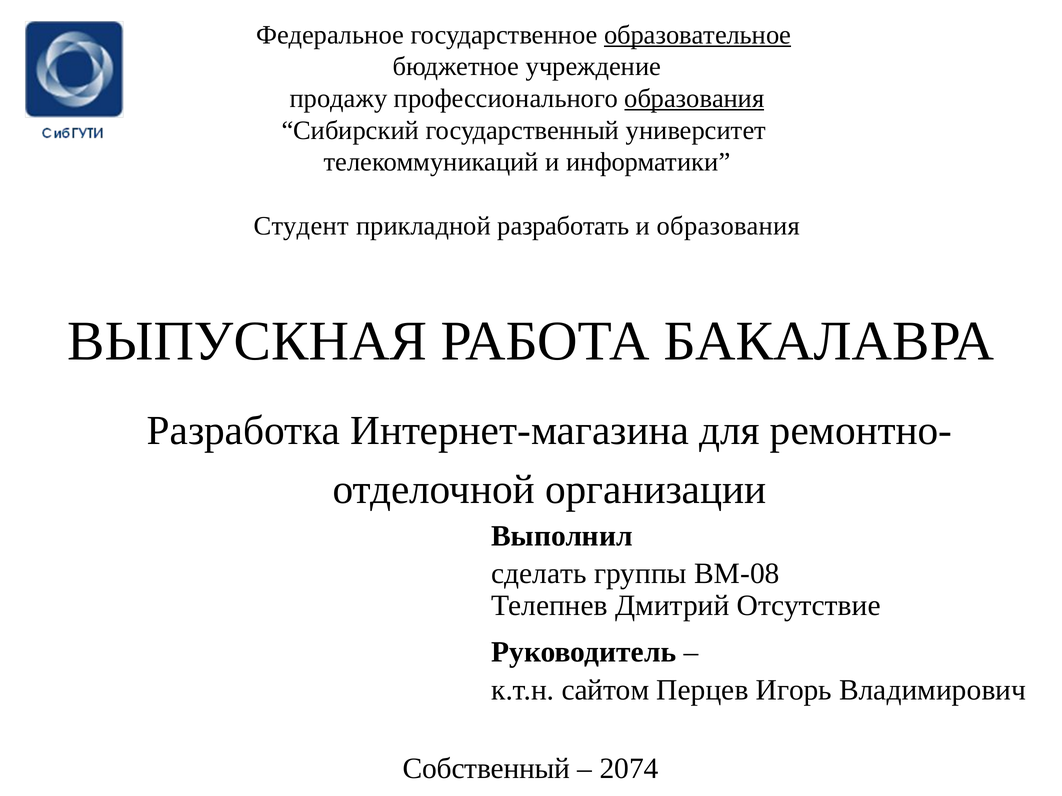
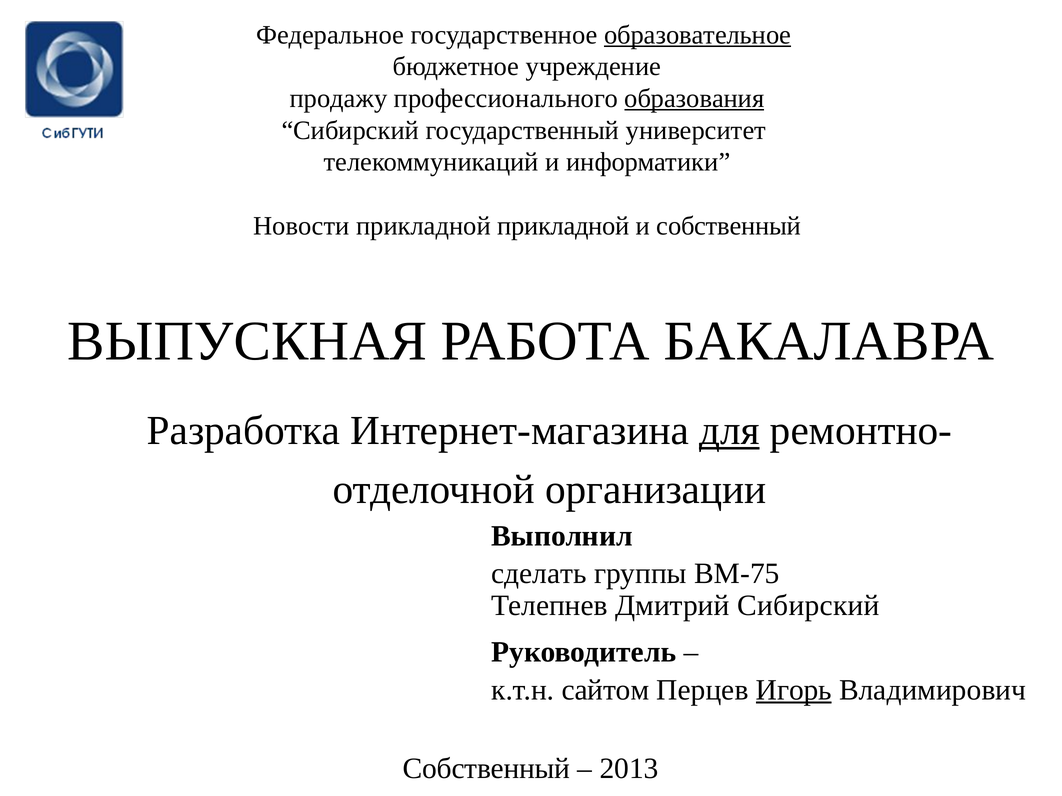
Студент: Студент -> Новости
прикладной разработать: разработать -> прикладной
и образования: образования -> собственный
для underline: none -> present
ВМ-08: ВМ-08 -> ВМ-75
Дмитрий Отсутствие: Отсутствие -> Сибирский
Игорь underline: none -> present
2074: 2074 -> 2013
